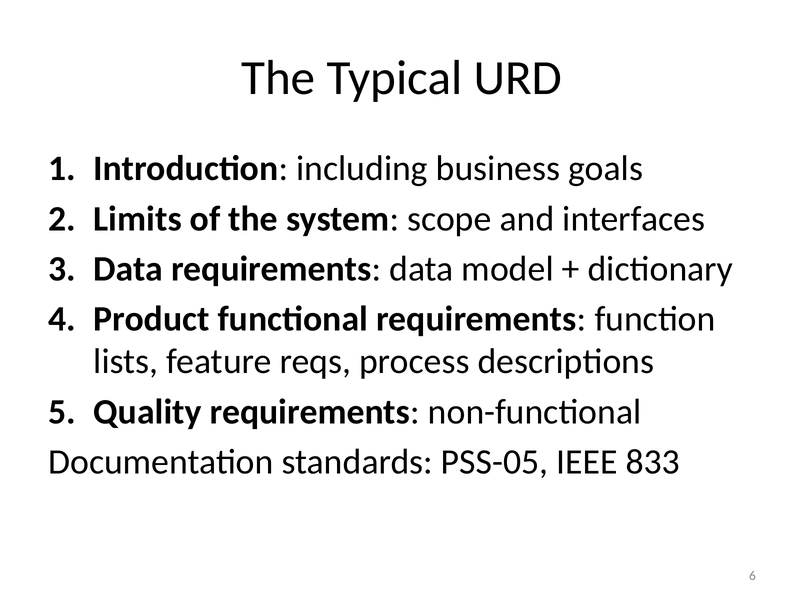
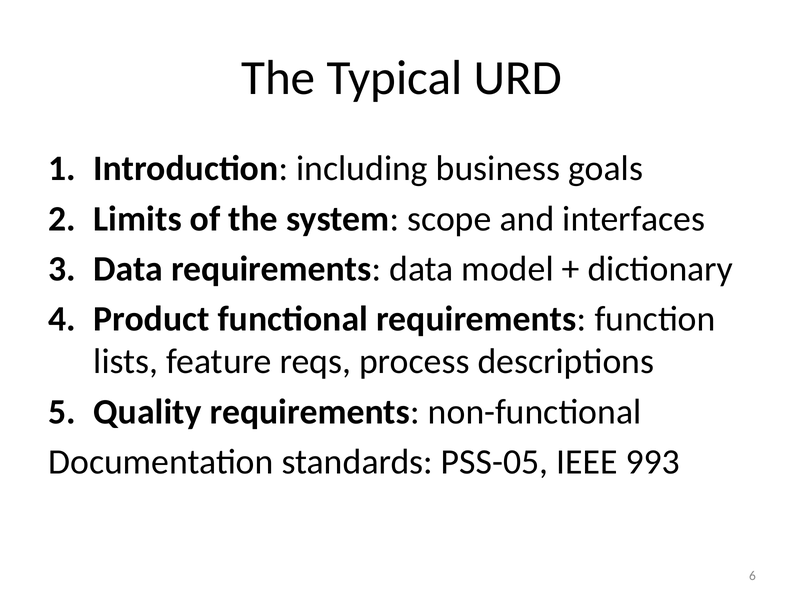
833: 833 -> 993
